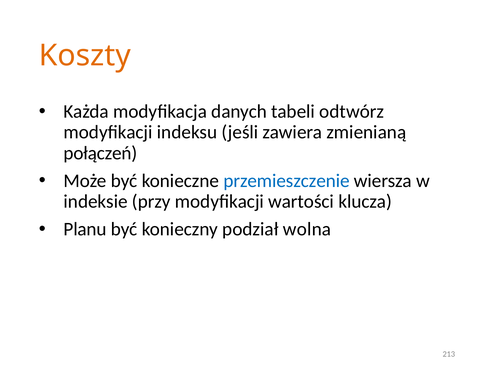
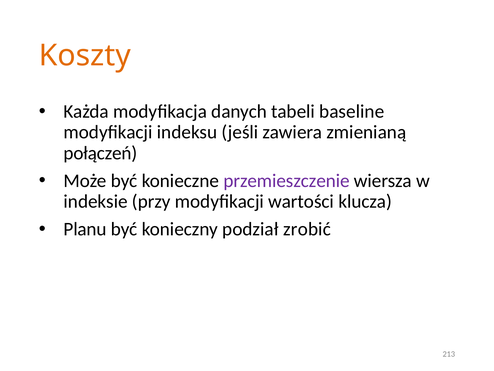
odtwórz: odtwórz -> baseline
przemieszczenie colour: blue -> purple
wolna: wolna -> zrobić
